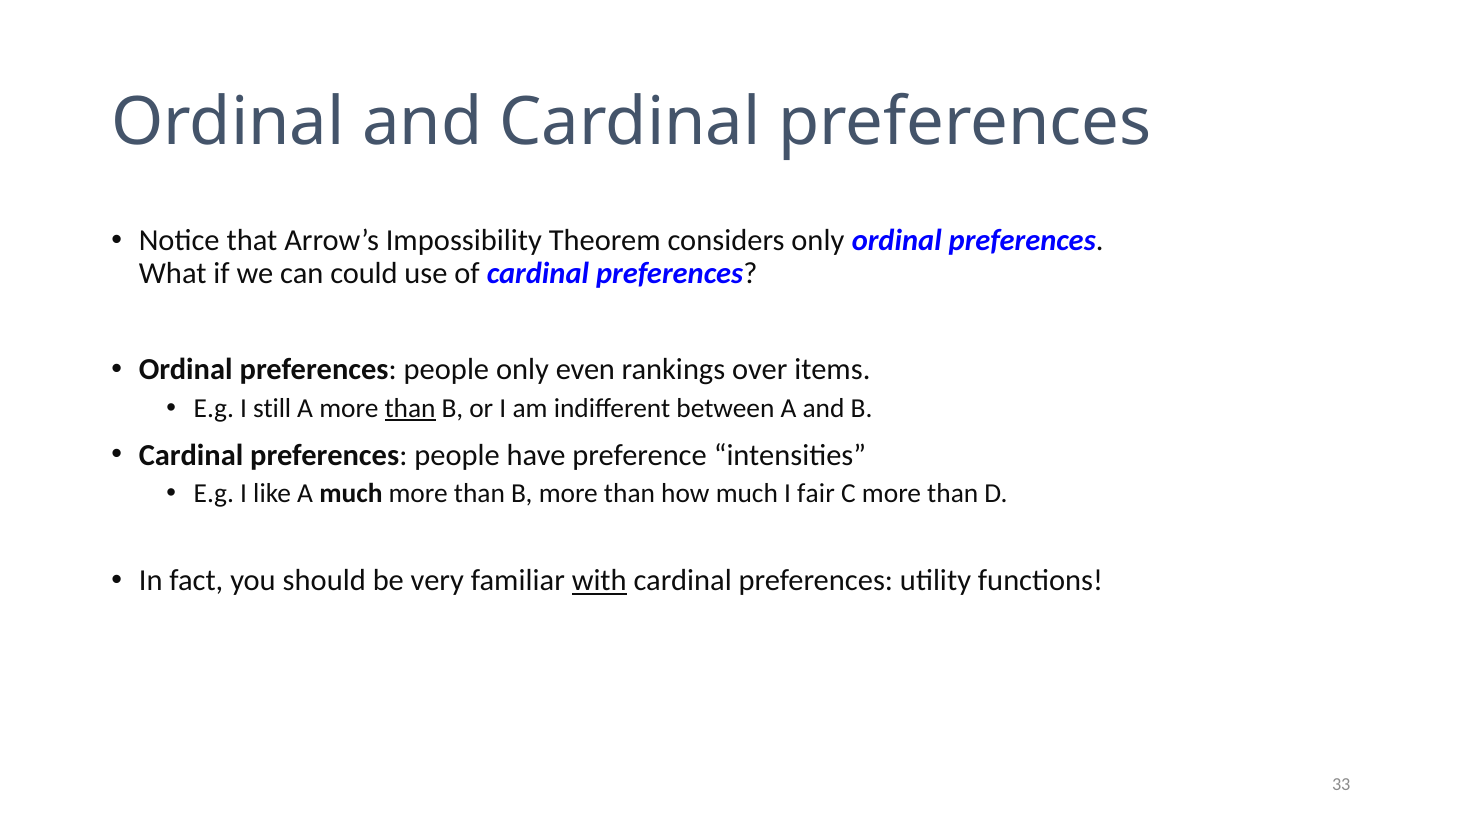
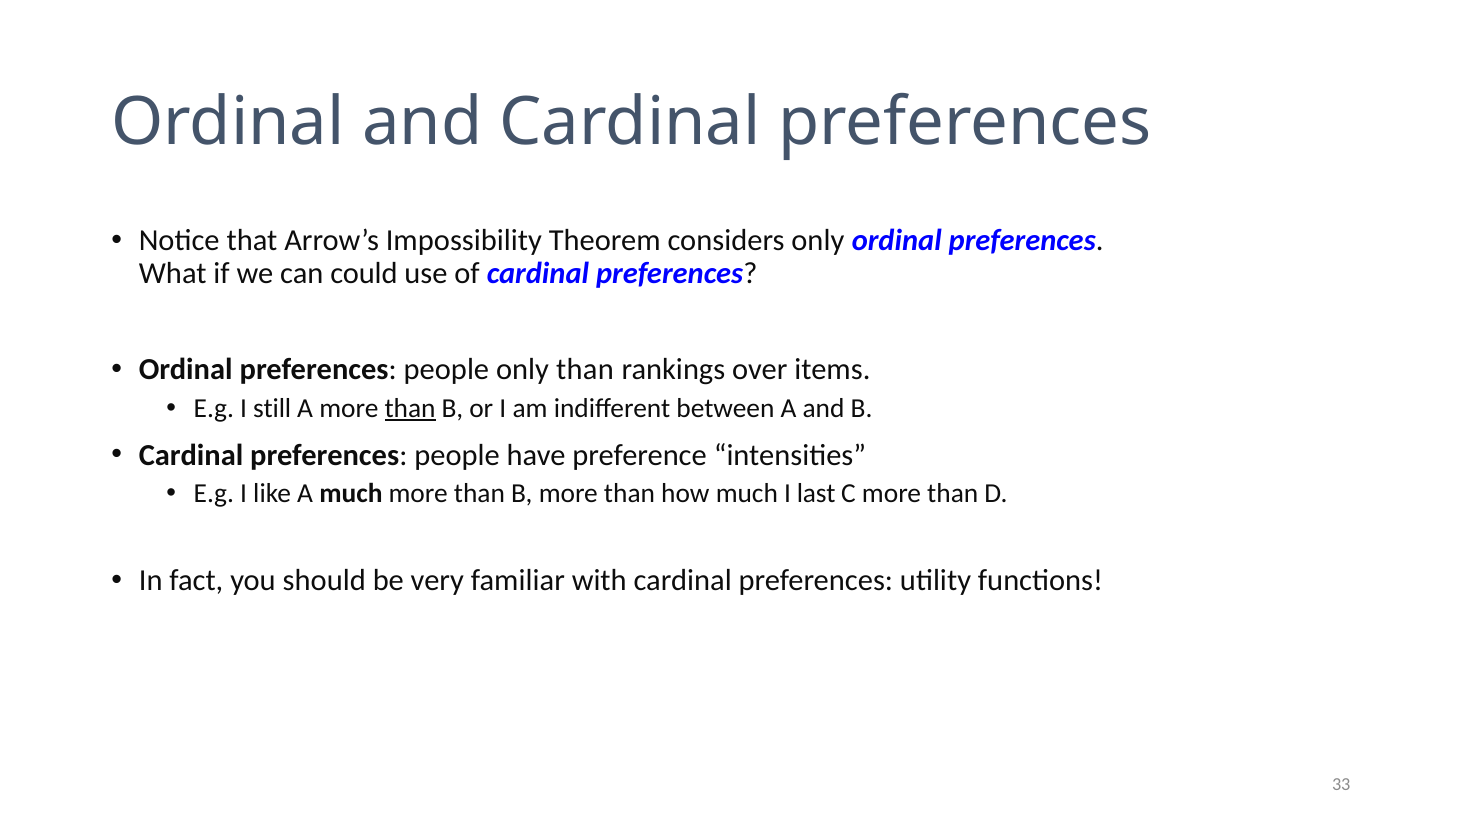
only even: even -> than
fair: fair -> last
with underline: present -> none
